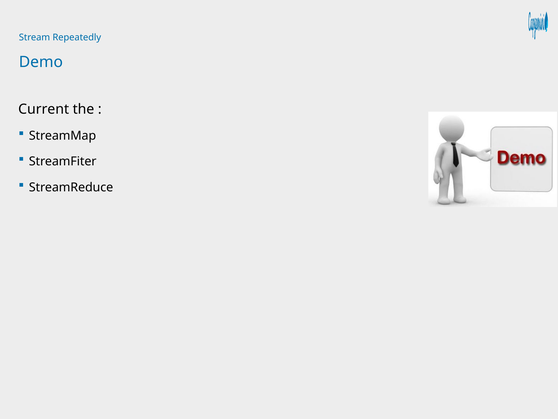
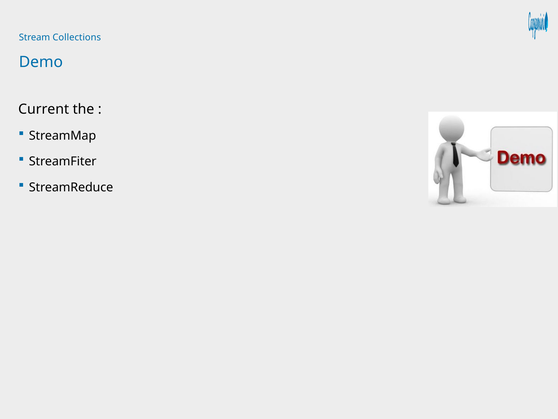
Repeatedly: Repeatedly -> Collections
